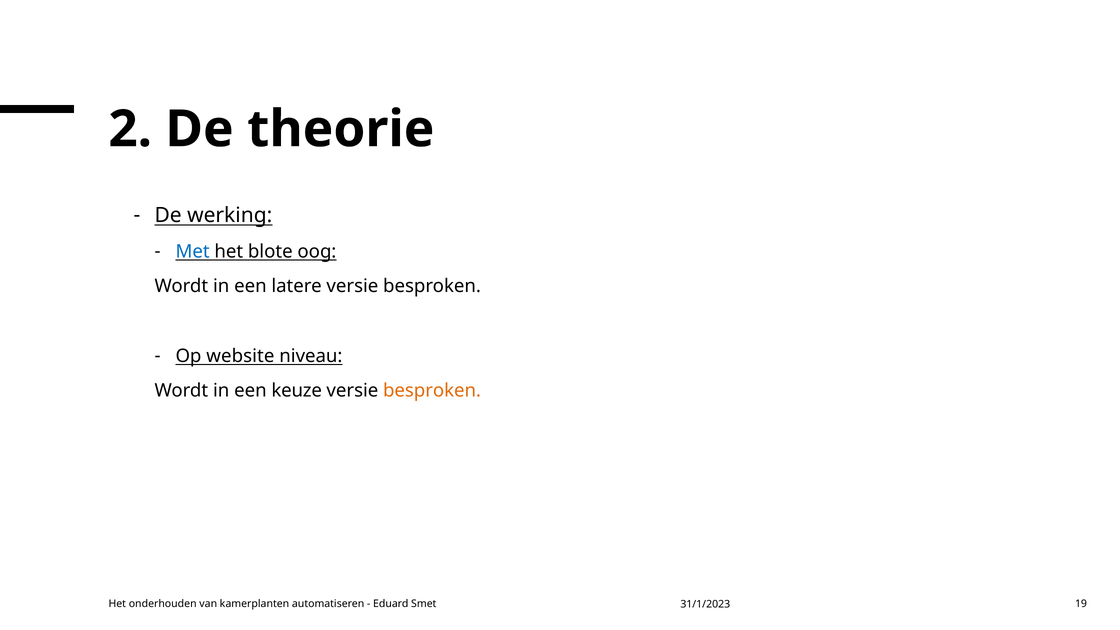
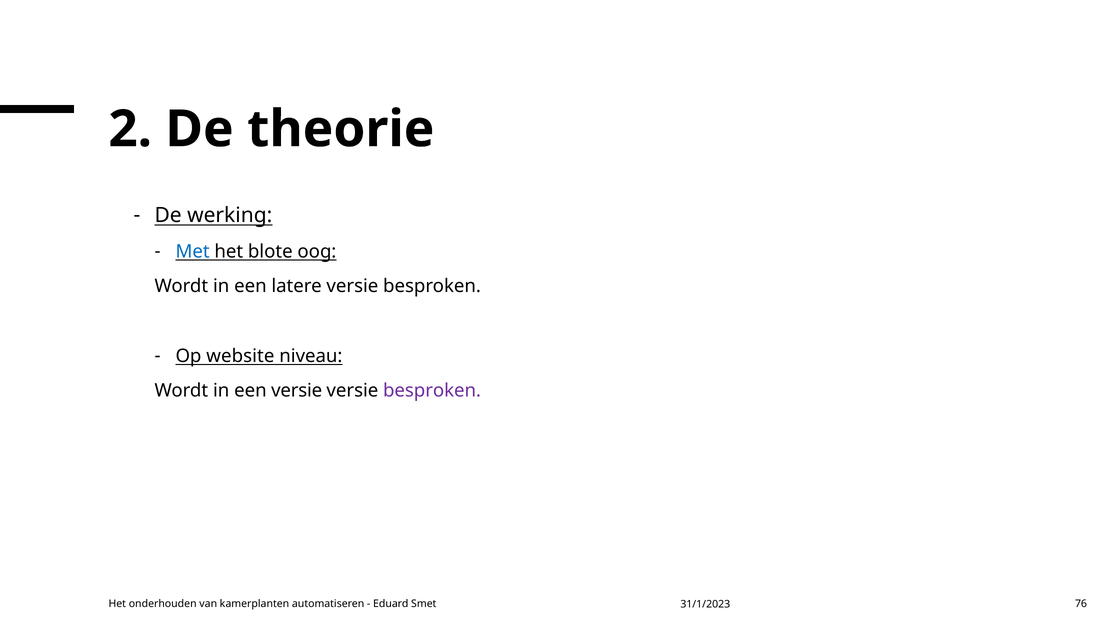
een keuze: keuze -> versie
besproken at (432, 391) colour: orange -> purple
19: 19 -> 76
